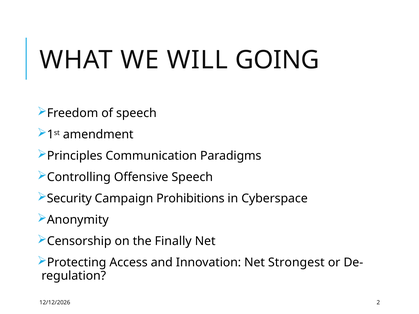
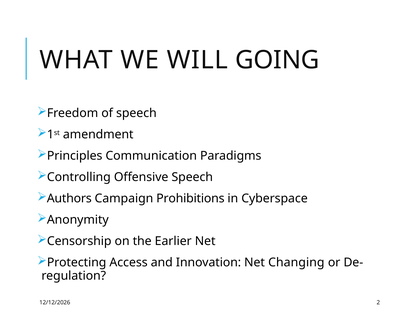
Security: Security -> Authors
Finally: Finally -> Earlier
Strongest: Strongest -> Changing
